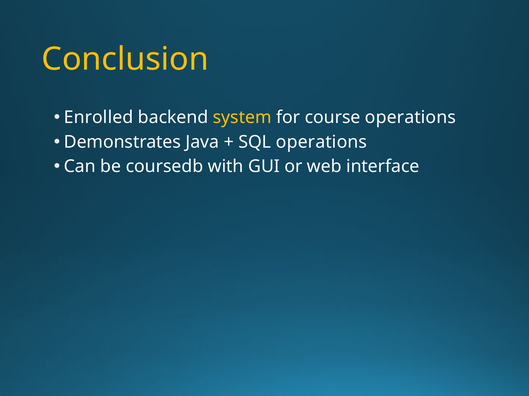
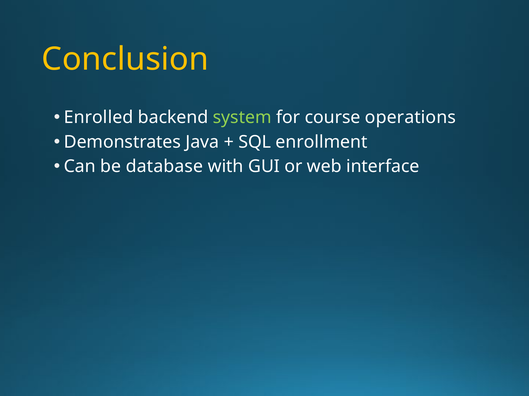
system colour: yellow -> light green
SQL operations: operations -> enrollment
coursedb: coursedb -> database
